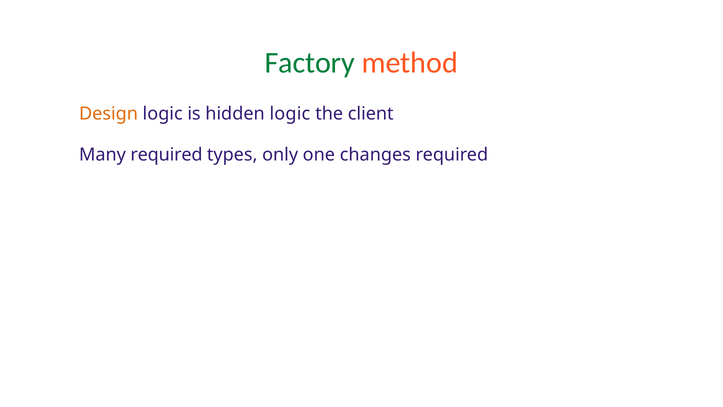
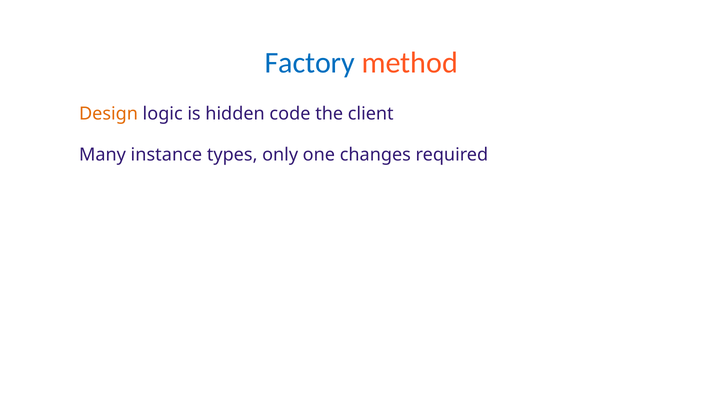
Factory colour: green -> blue
hidden logic: logic -> code
Many required: required -> instance
